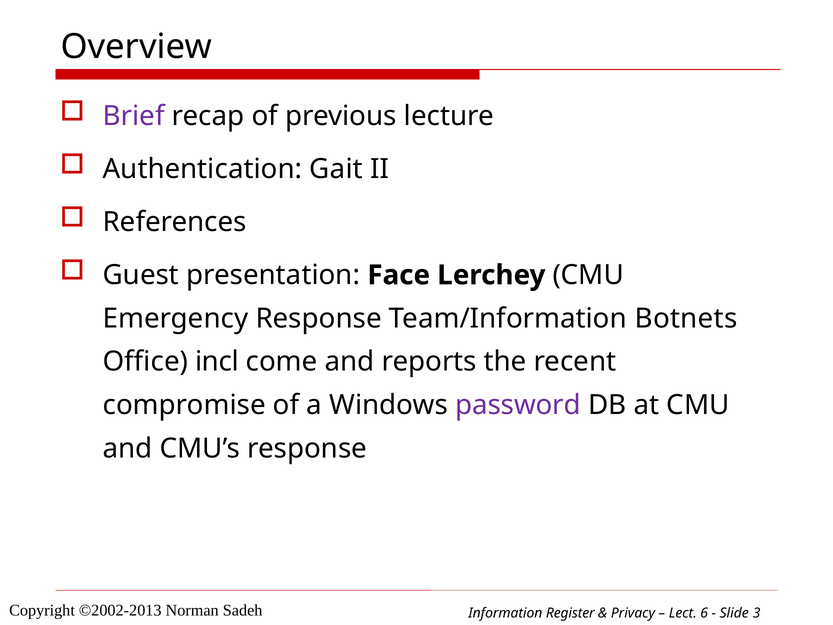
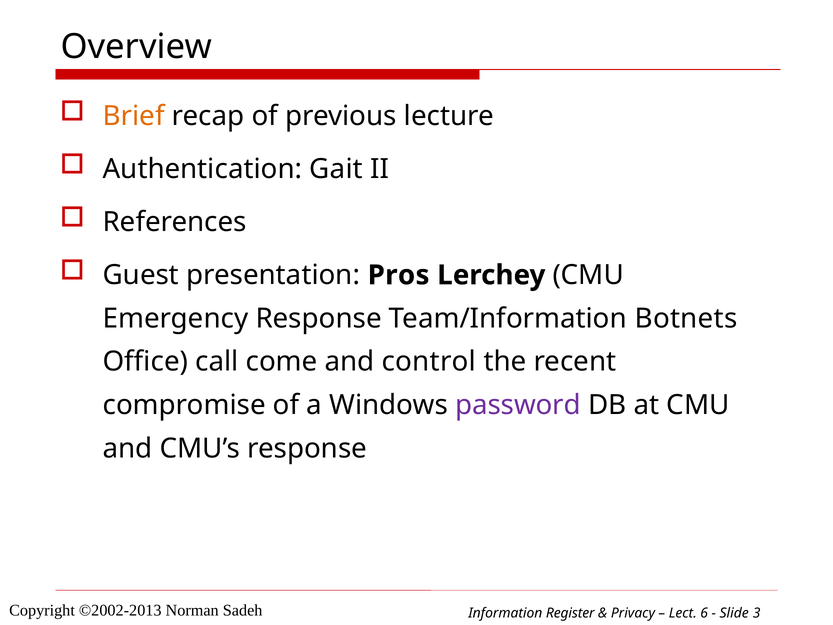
Brief colour: purple -> orange
Face: Face -> Pros
incl: incl -> call
reports: reports -> control
